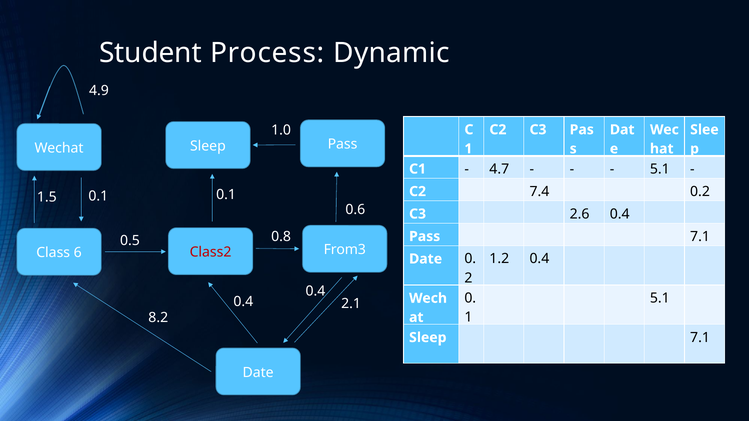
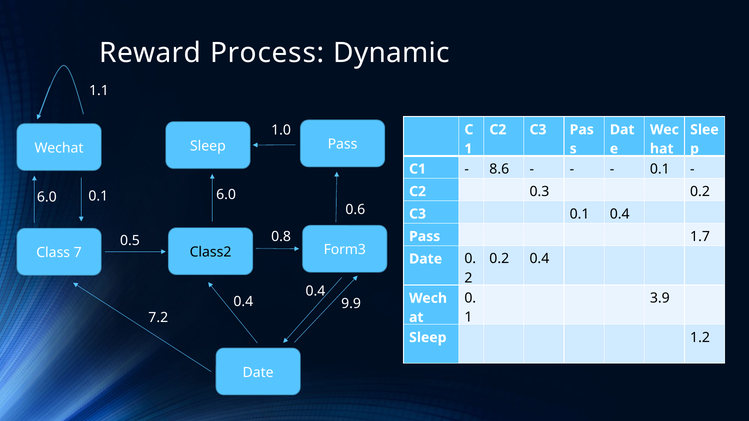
Student: Student -> Reward
4.9: 4.9 -> 1.1
4.7: 4.7 -> 8.6
5.1 at (660, 169): 5.1 -> 0.1
7.4: 7.4 -> 0.3
0.1 at (226, 195): 0.1 -> 6.0
1.5 at (47, 197): 1.5 -> 6.0
2.6 at (580, 214): 2.6 -> 0.1
7.1 at (700, 237): 7.1 -> 1.7
From3: From3 -> Form3
Class2 colour: red -> black
6: 6 -> 7
1.2 at (499, 259): 1.2 -> 0.2
5.1 at (660, 298): 5.1 -> 3.9
2.1: 2.1 -> 9.9
8.2: 8.2 -> 7.2
Sleep 7.1: 7.1 -> 1.2
